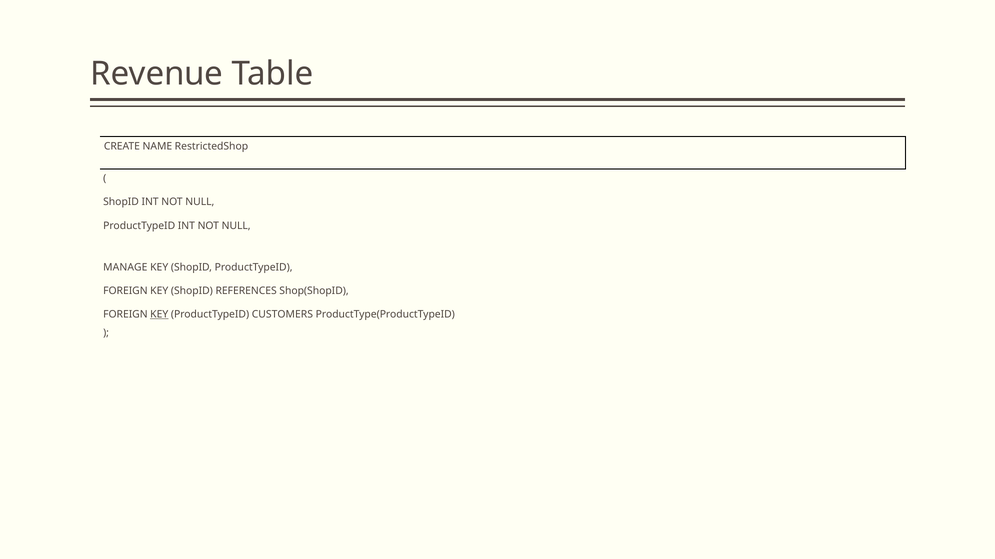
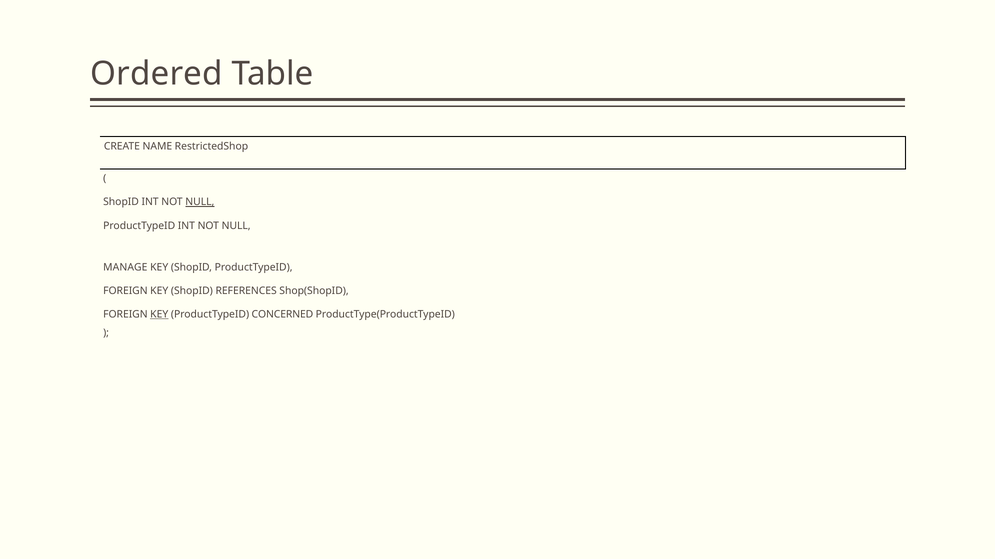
Revenue: Revenue -> Ordered
NULL at (200, 202) underline: none -> present
CUSTOMERS: CUSTOMERS -> CONCERNED
